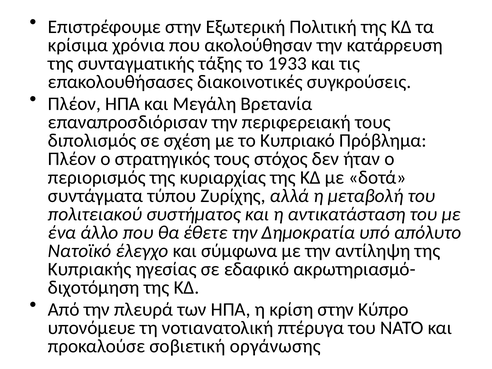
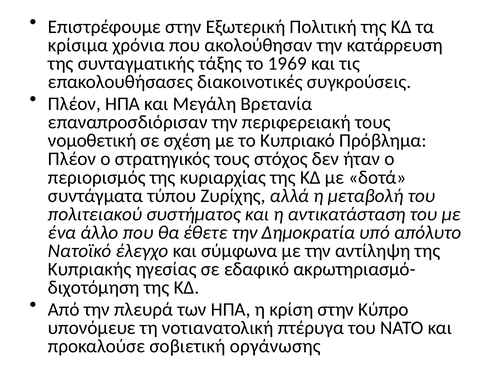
1933: 1933 -> 1969
διπολισμός: διπολισμός -> νομοθετική
